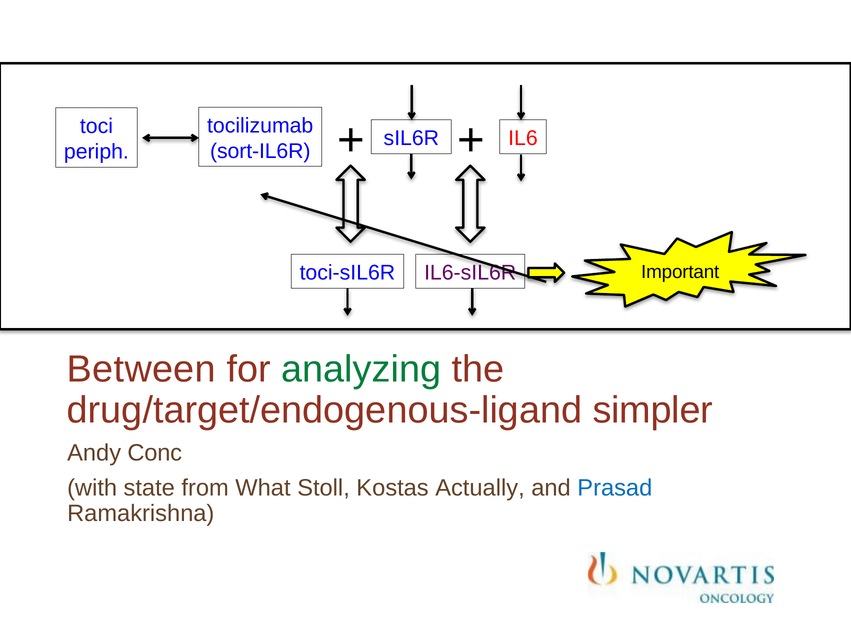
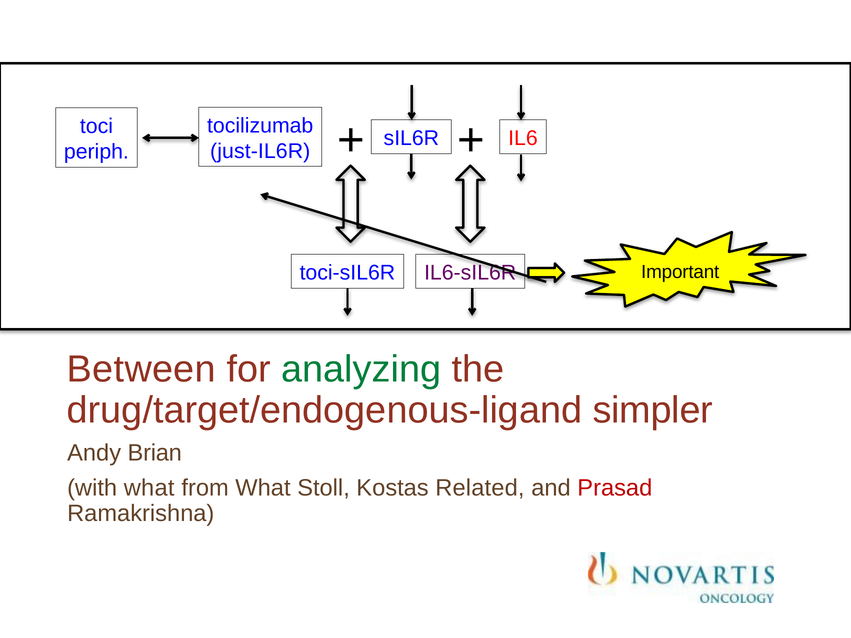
sort-IL6R: sort-IL6R -> just-IL6R
Conc: Conc -> Brian
with state: state -> what
Actually: Actually -> Related
Prasad colour: blue -> red
